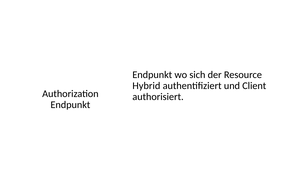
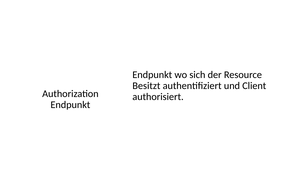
Hybrid: Hybrid -> Besitzt
